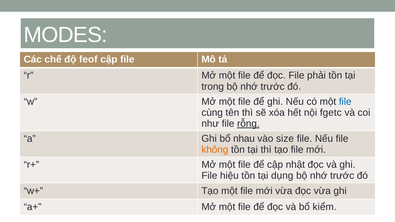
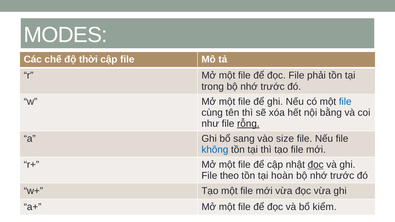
feof: feof -> thời
fgetc: fgetc -> bằng
nhau: nhau -> sang
không colour: orange -> blue
đọc at (316, 165) underline: none -> present
hiệu: hiệu -> theo
dụng: dụng -> hoàn
